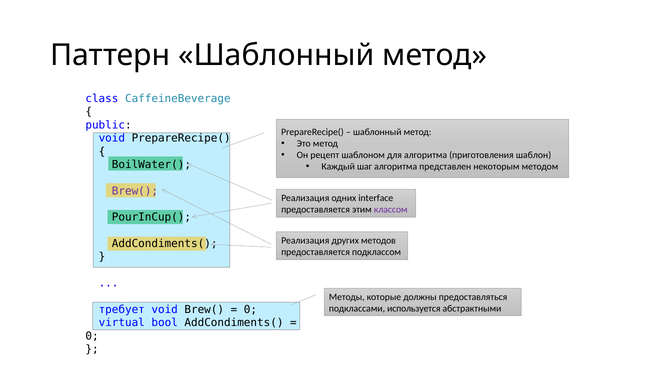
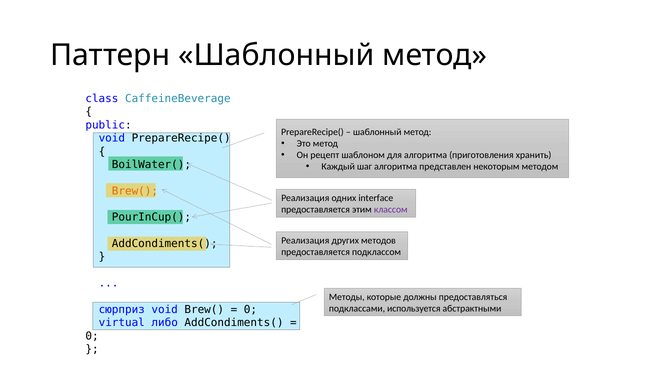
шаблон: шаблон -> хранить
Brew( at (135, 191) colour: purple -> orange
требует: требует -> сюрприз
bool: bool -> либо
